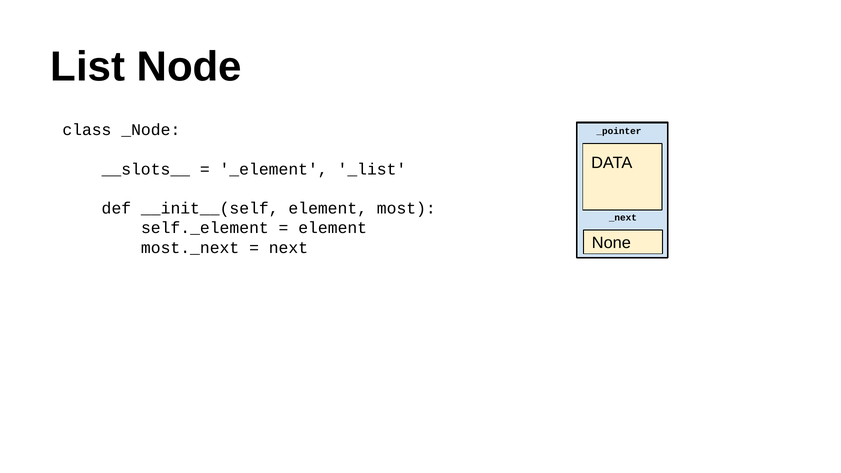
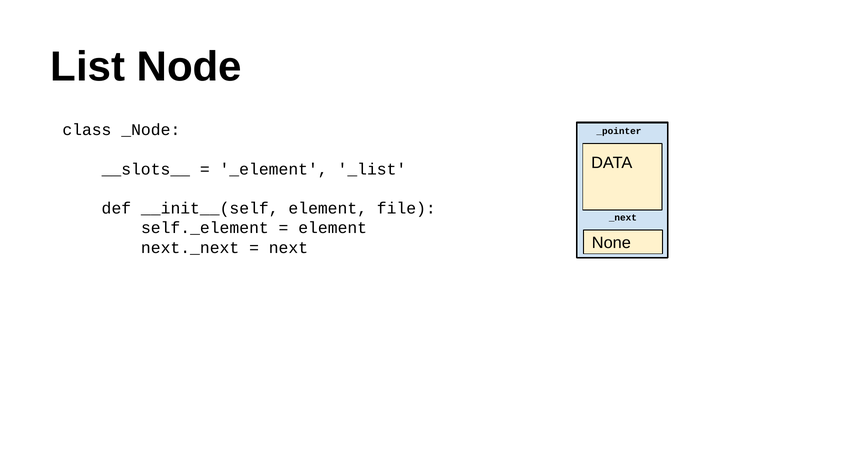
most: most -> file
most._next: most._next -> next._next
